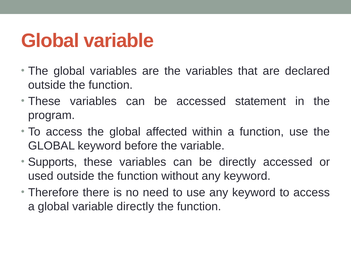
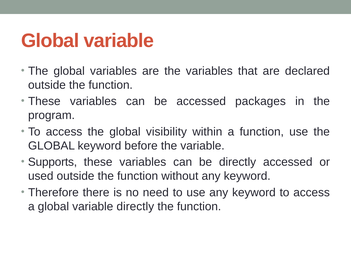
statement: statement -> packages
affected: affected -> visibility
